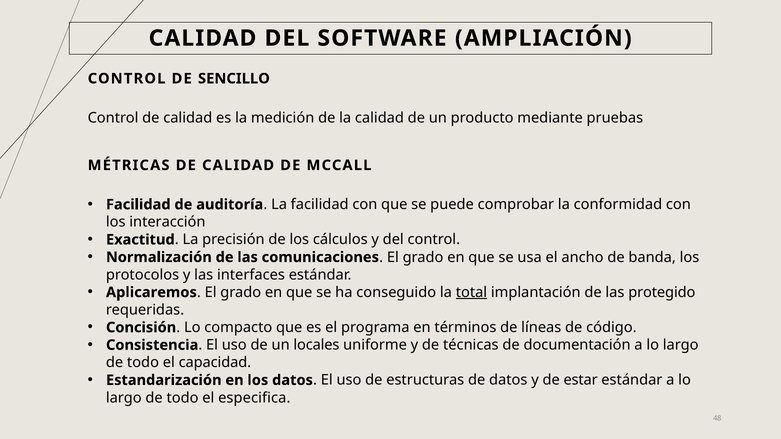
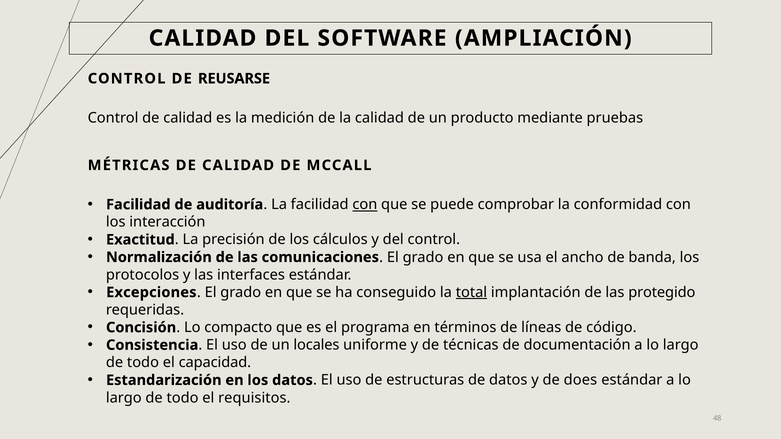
SENCILLO: SENCILLO -> REUSARSE
con at (365, 205) underline: none -> present
Aplicaremos: Aplicaremos -> Excepciones
estar: estar -> does
especifica: especifica -> requisitos
